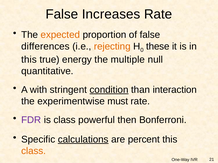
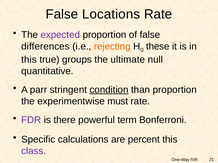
Increases: Increases -> Locations
expected colour: orange -> purple
energy: energy -> groups
multiple: multiple -> ultimate
with: with -> parr
than interaction: interaction -> proportion
is class: class -> there
then: then -> term
calculations underline: present -> none
class at (34, 151) colour: orange -> purple
